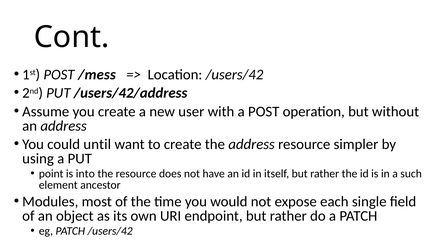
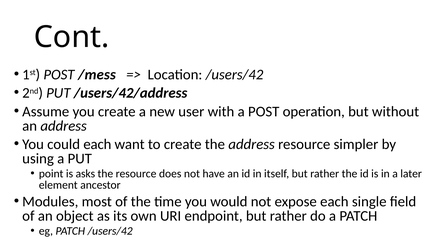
could until: until -> each
into: into -> asks
such: such -> later
